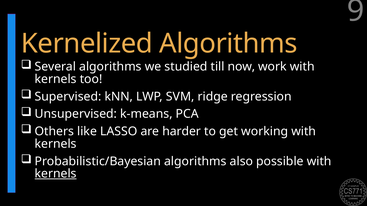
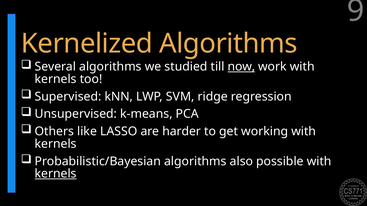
now underline: none -> present
